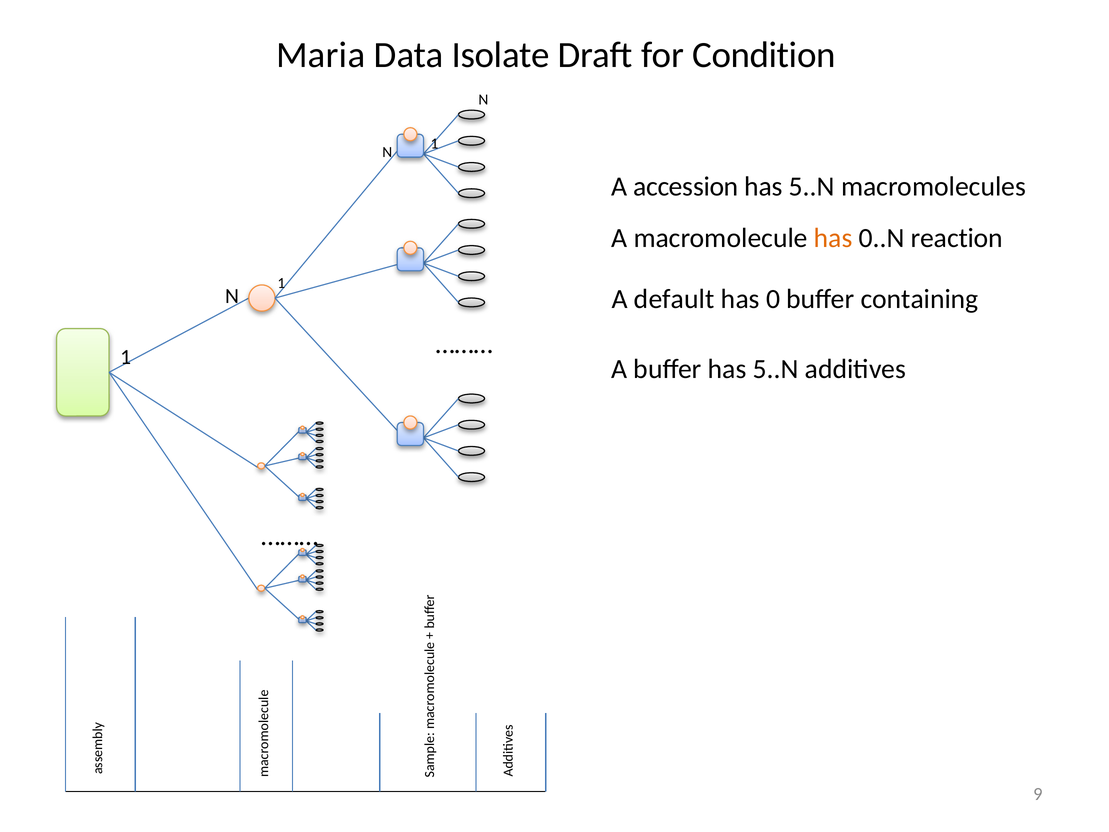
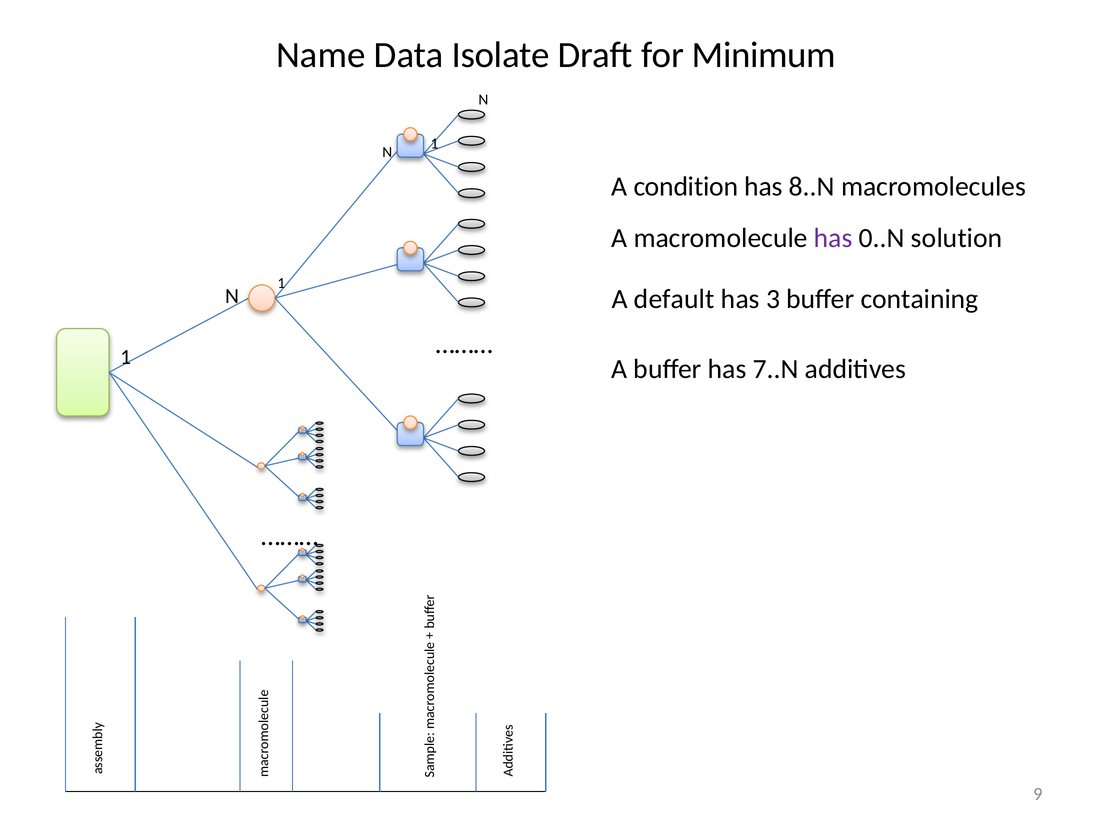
Maria: Maria -> Name
Condition: Condition -> Minimum
accession: accession -> condition
5..N at (812, 187): 5..N -> 8..N
has at (833, 238) colour: orange -> purple
reaction: reaction -> solution
0: 0 -> 3
buffer has 5..N: 5..N -> 7..N
